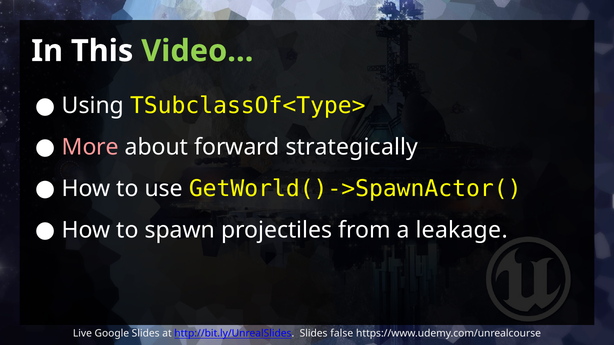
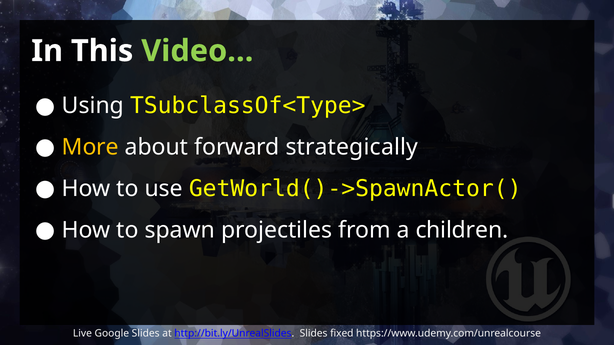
More colour: pink -> yellow
leakage: leakage -> children
false: false -> fixed
